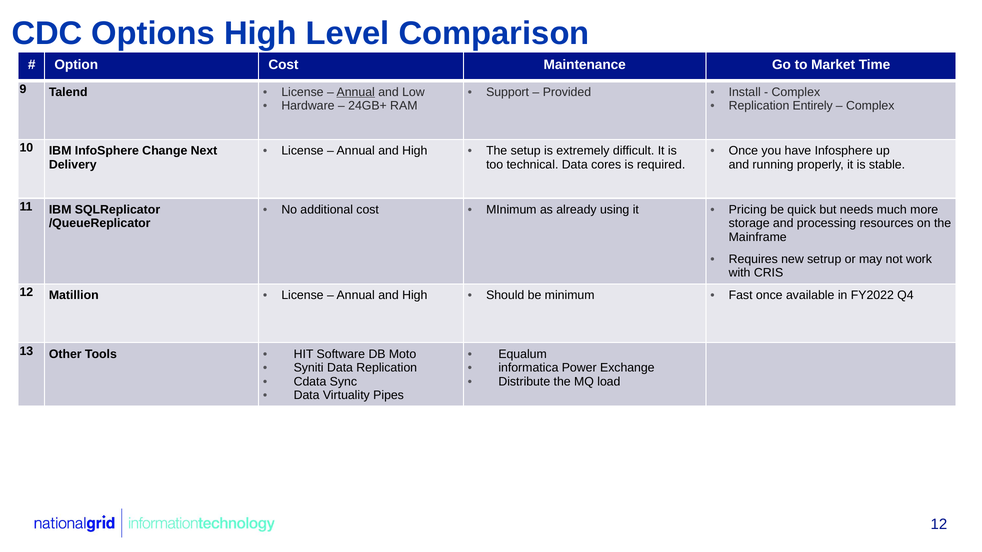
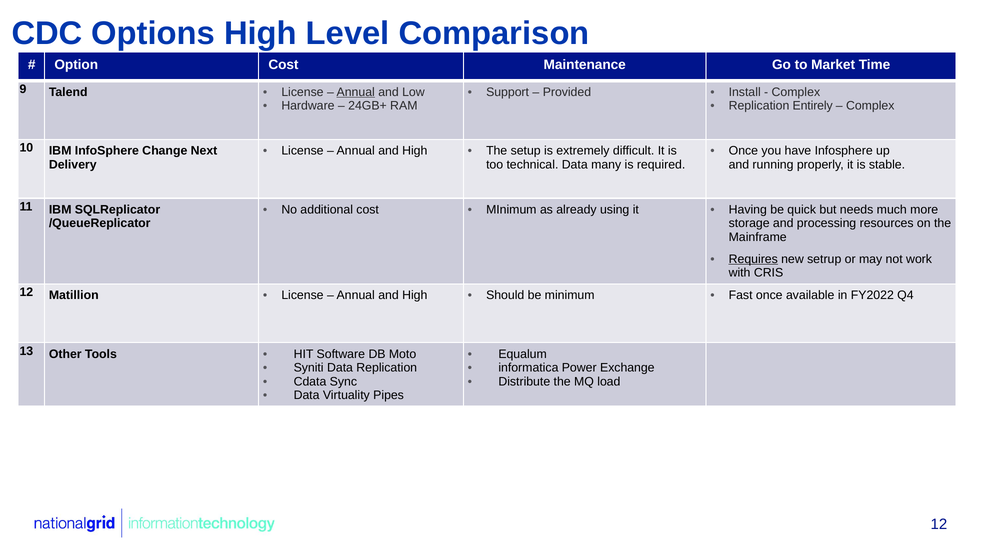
cores: cores -> many
Pricing: Pricing -> Having
Requires underline: none -> present
